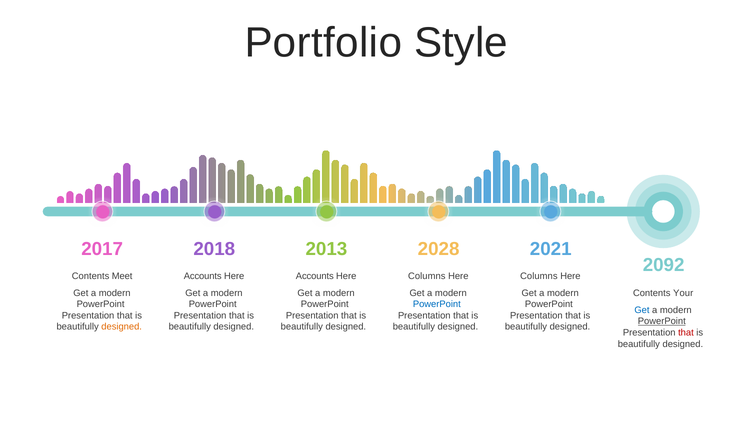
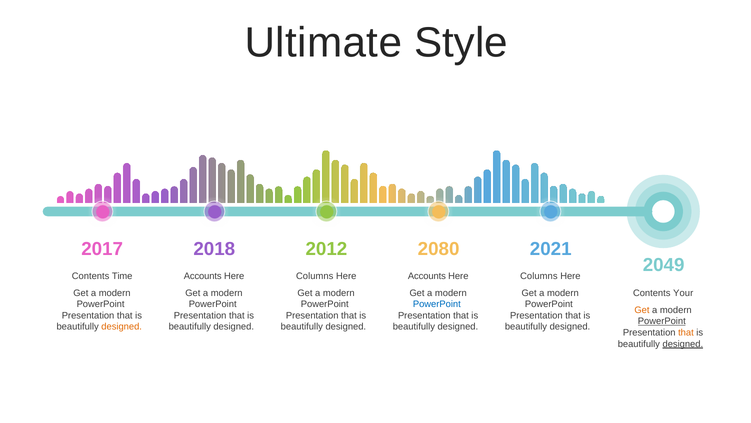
Portfolio: Portfolio -> Ultimate
2013: 2013 -> 2012
2028: 2028 -> 2080
2092: 2092 -> 2049
Meet: Meet -> Time
Accounts at (315, 276): Accounts -> Columns
Columns at (427, 276): Columns -> Accounts
Get at (642, 310) colour: blue -> orange
that at (686, 332) colour: red -> orange
designed at (683, 343) underline: none -> present
